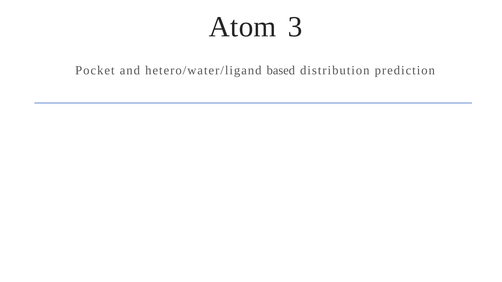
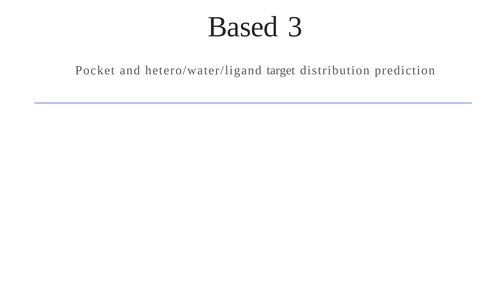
Atom: Atom -> Based
based: based -> target
